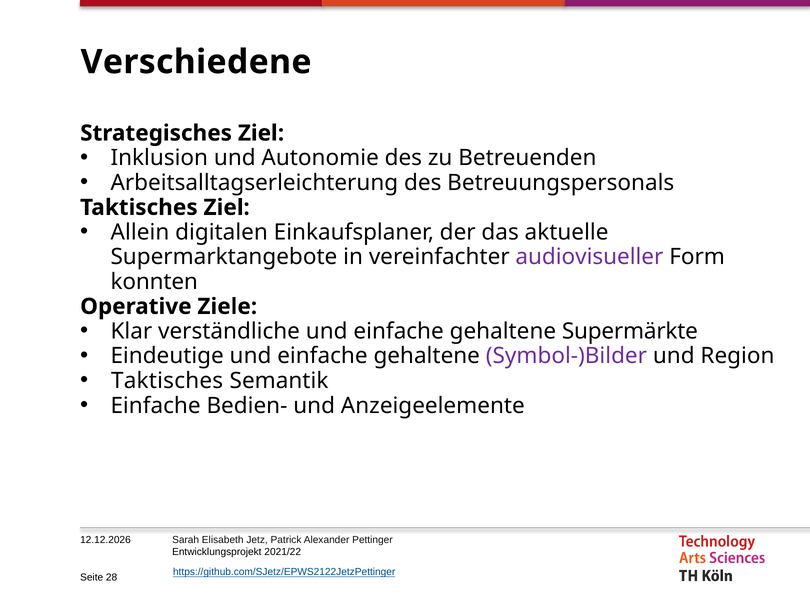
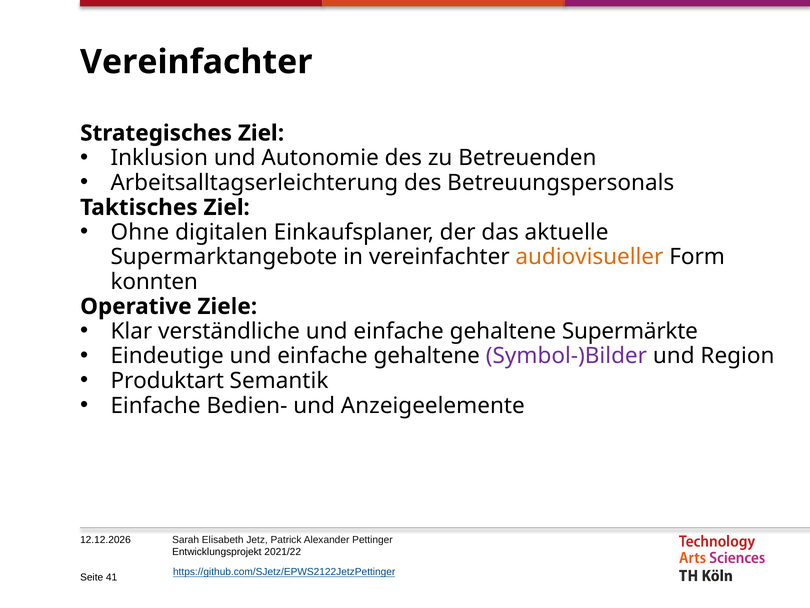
Verschiedene at (196, 62): Verschiedene -> Vereinfachter
Allein: Allein -> Ohne
audiovisueller colour: purple -> orange
Taktisches at (167, 381): Taktisches -> Produktart
28: 28 -> 41
